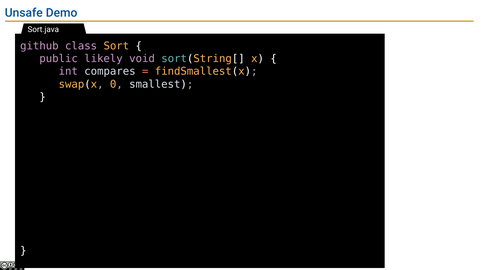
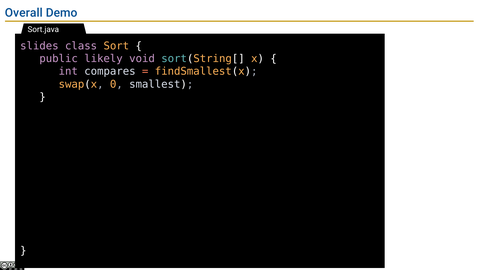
Unsafe: Unsafe -> Overall
github: github -> slides
